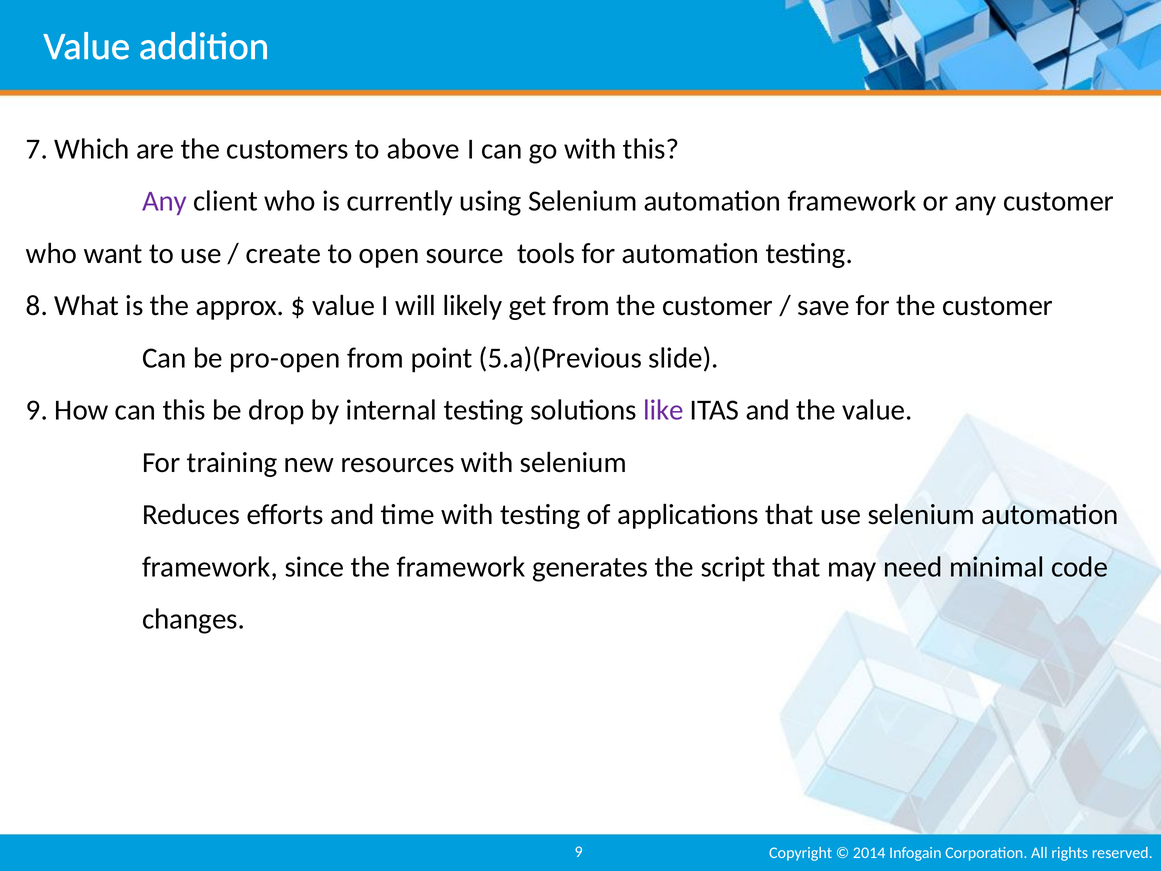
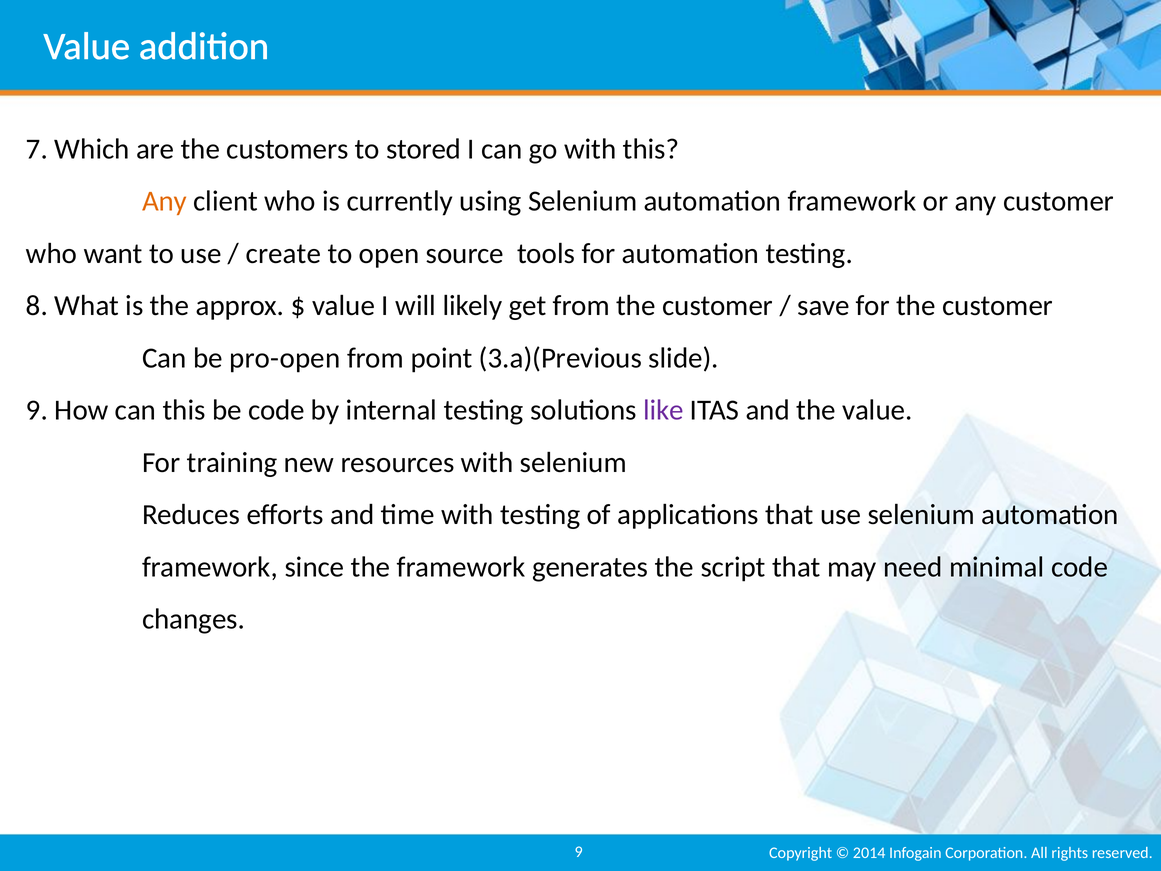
above: above -> stored
Any at (164, 201) colour: purple -> orange
5.a)(Previous: 5.a)(Previous -> 3.a)(Previous
be drop: drop -> code
